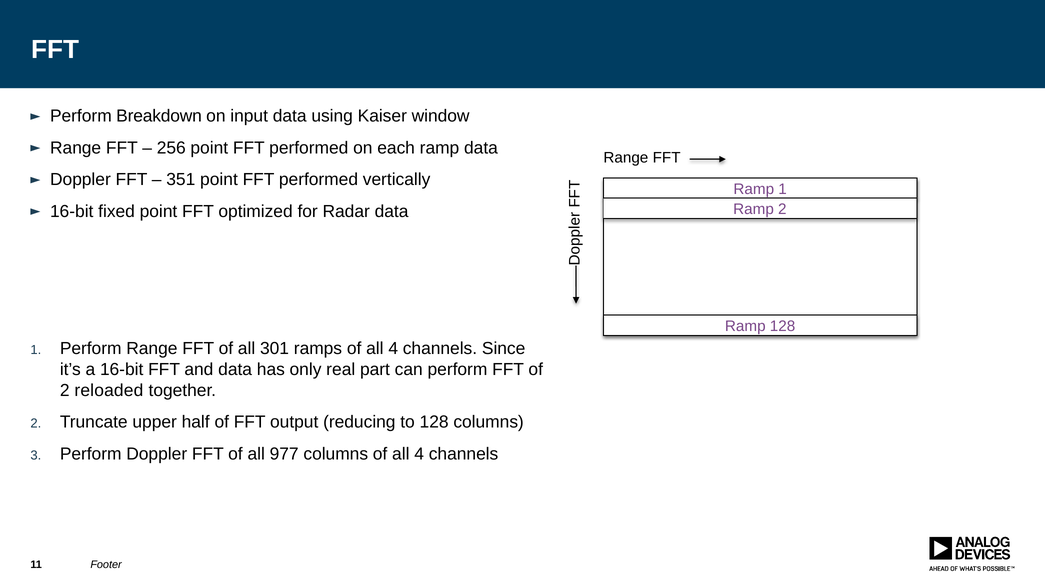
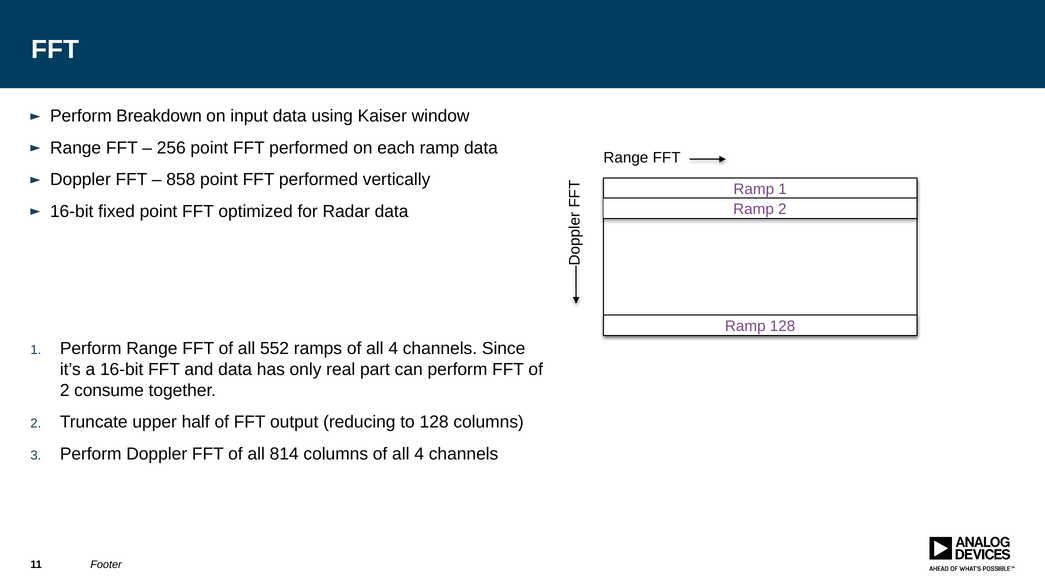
351: 351 -> 858
301: 301 -> 552
reloaded: reloaded -> consume
977: 977 -> 814
